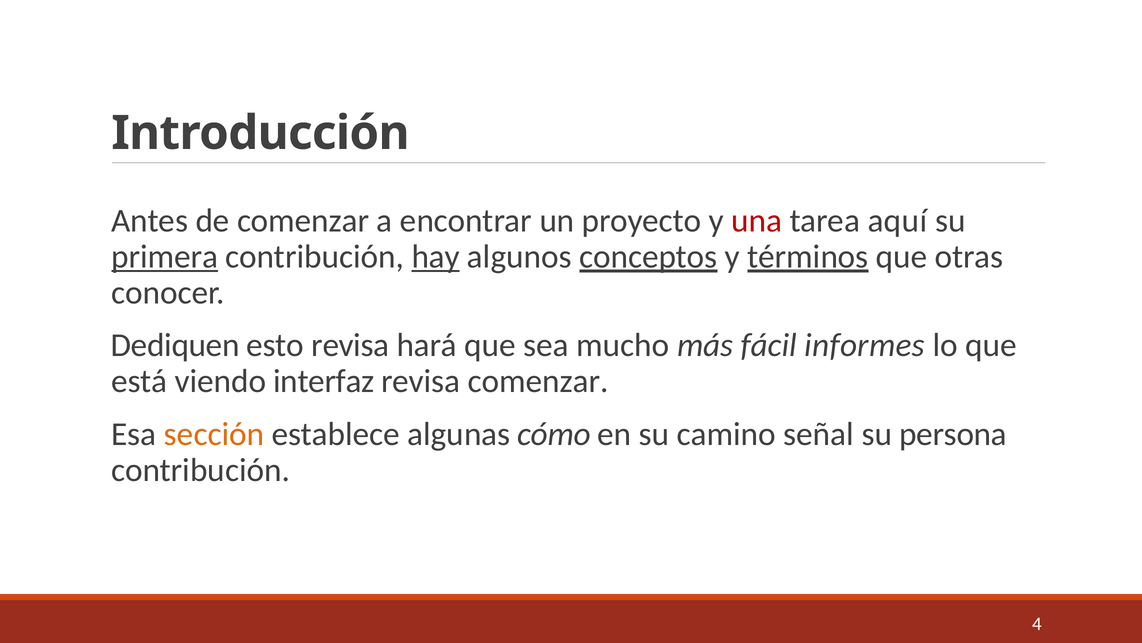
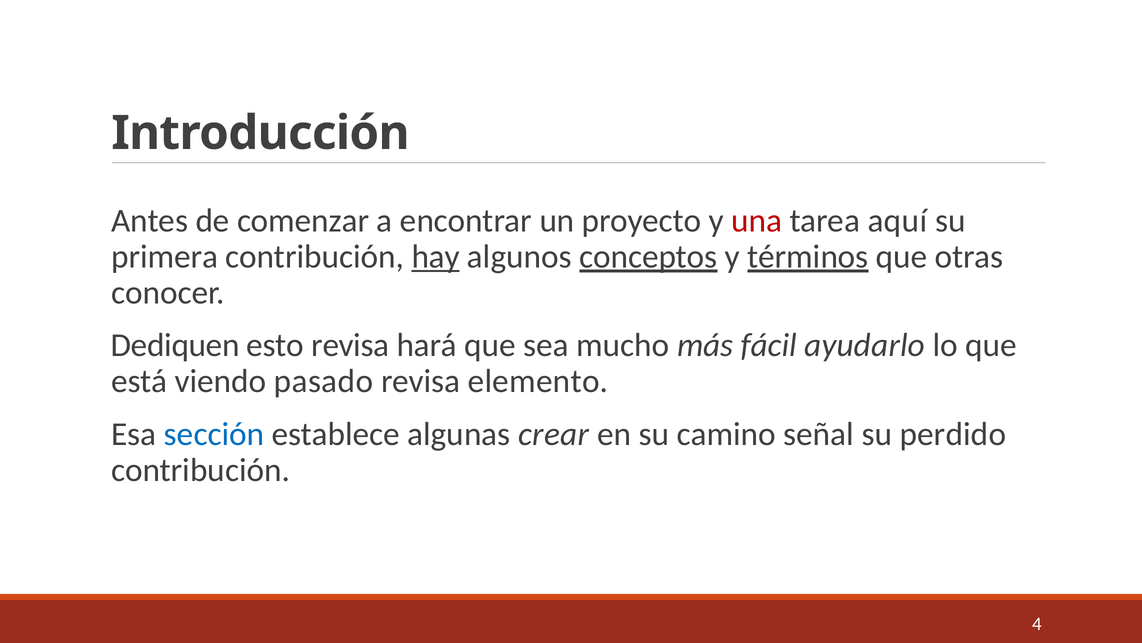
primera underline: present -> none
informes: informes -> ayudarlo
interfaz: interfaz -> pasado
revisa comenzar: comenzar -> elemento
sección colour: orange -> blue
cómo: cómo -> crear
persona: persona -> perdido
